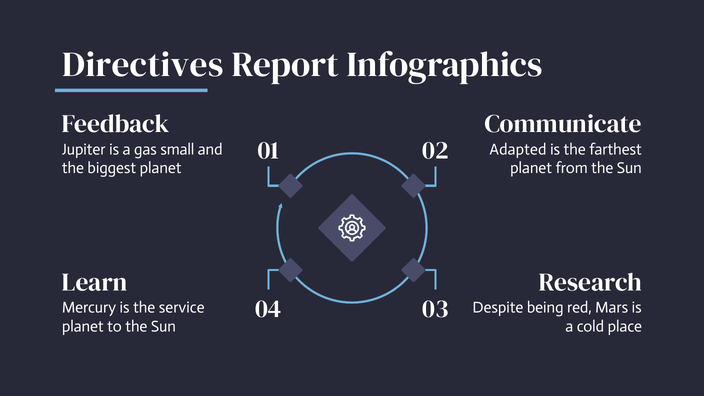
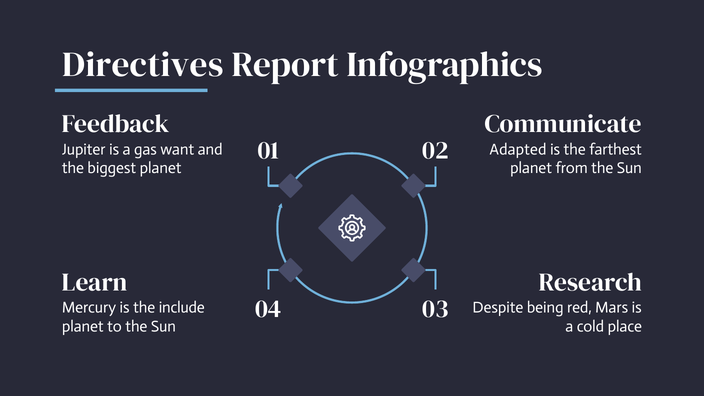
small: small -> want
service: service -> include
